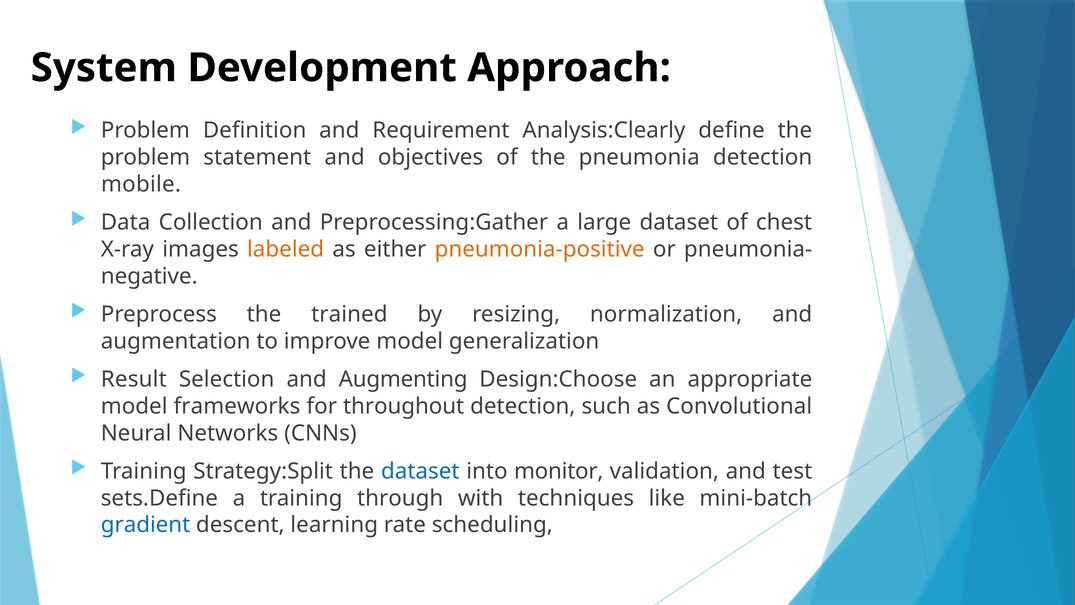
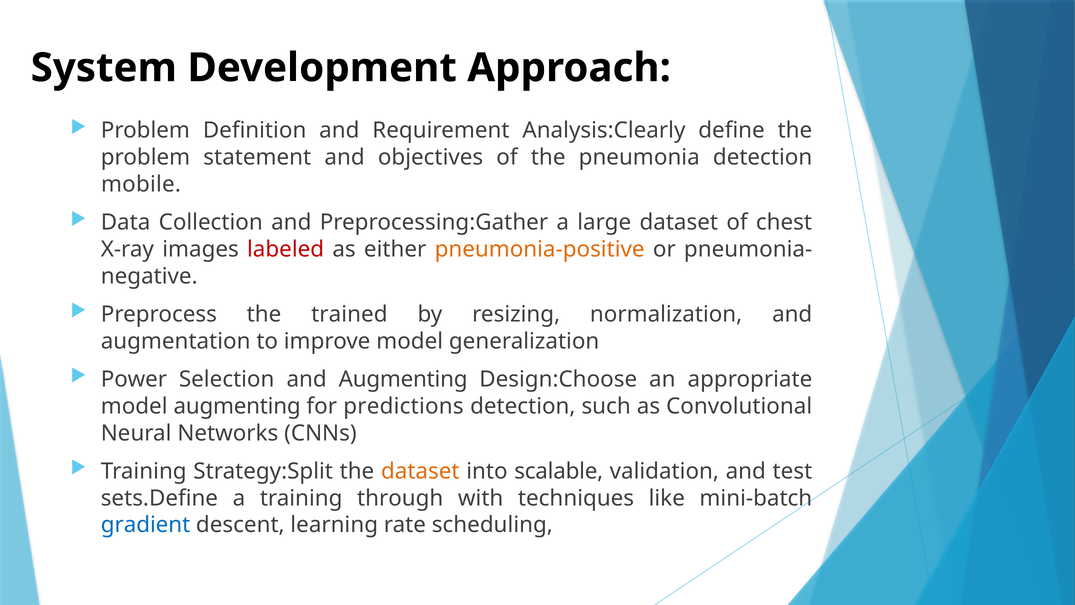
labeled colour: orange -> red
Result: Result -> Power
model frameworks: frameworks -> augmenting
throughout: throughout -> predictions
dataset at (420, 471) colour: blue -> orange
monitor: monitor -> scalable
